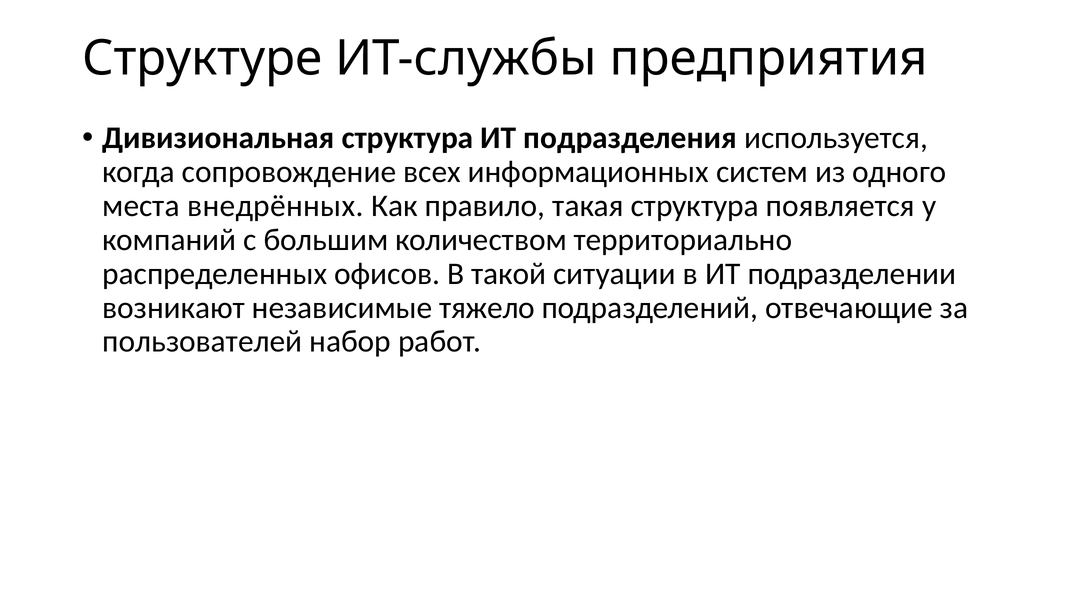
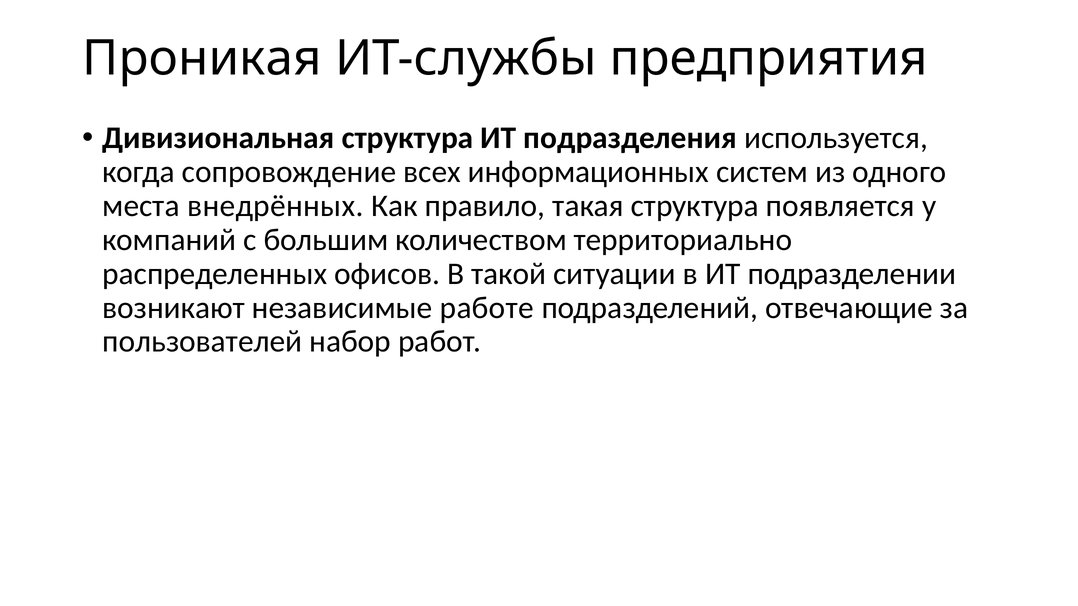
Структуре: Структуре -> Проникая
тяжело: тяжело -> работе
